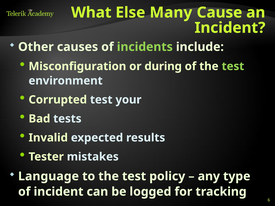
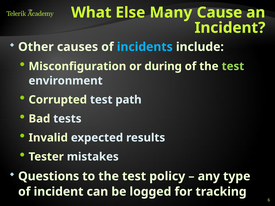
incidents colour: light green -> light blue
your: your -> path
Language: Language -> Questions
